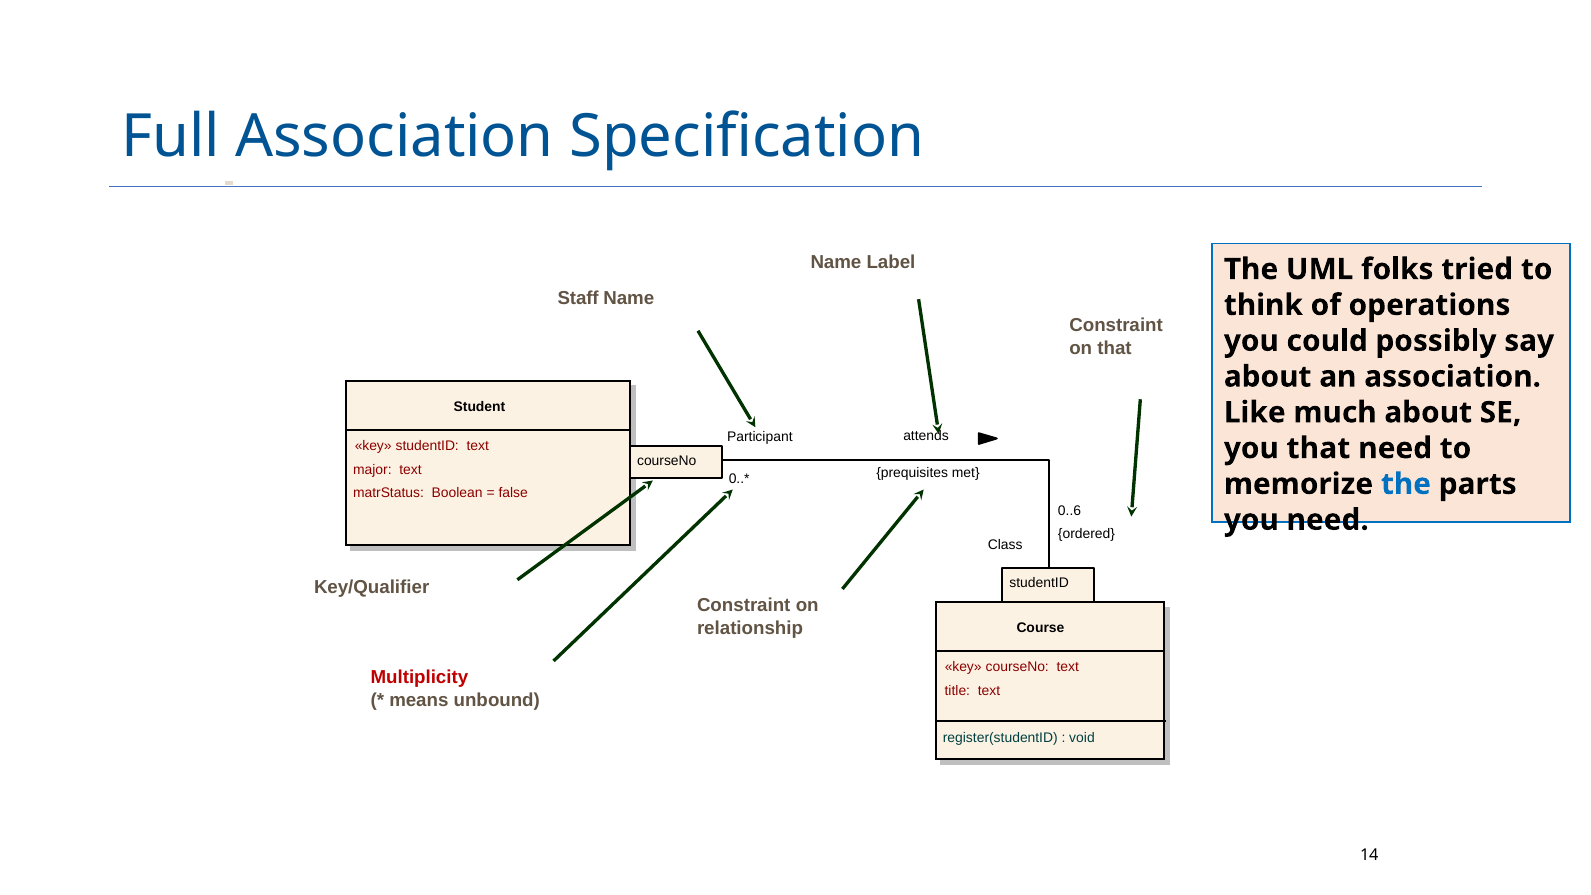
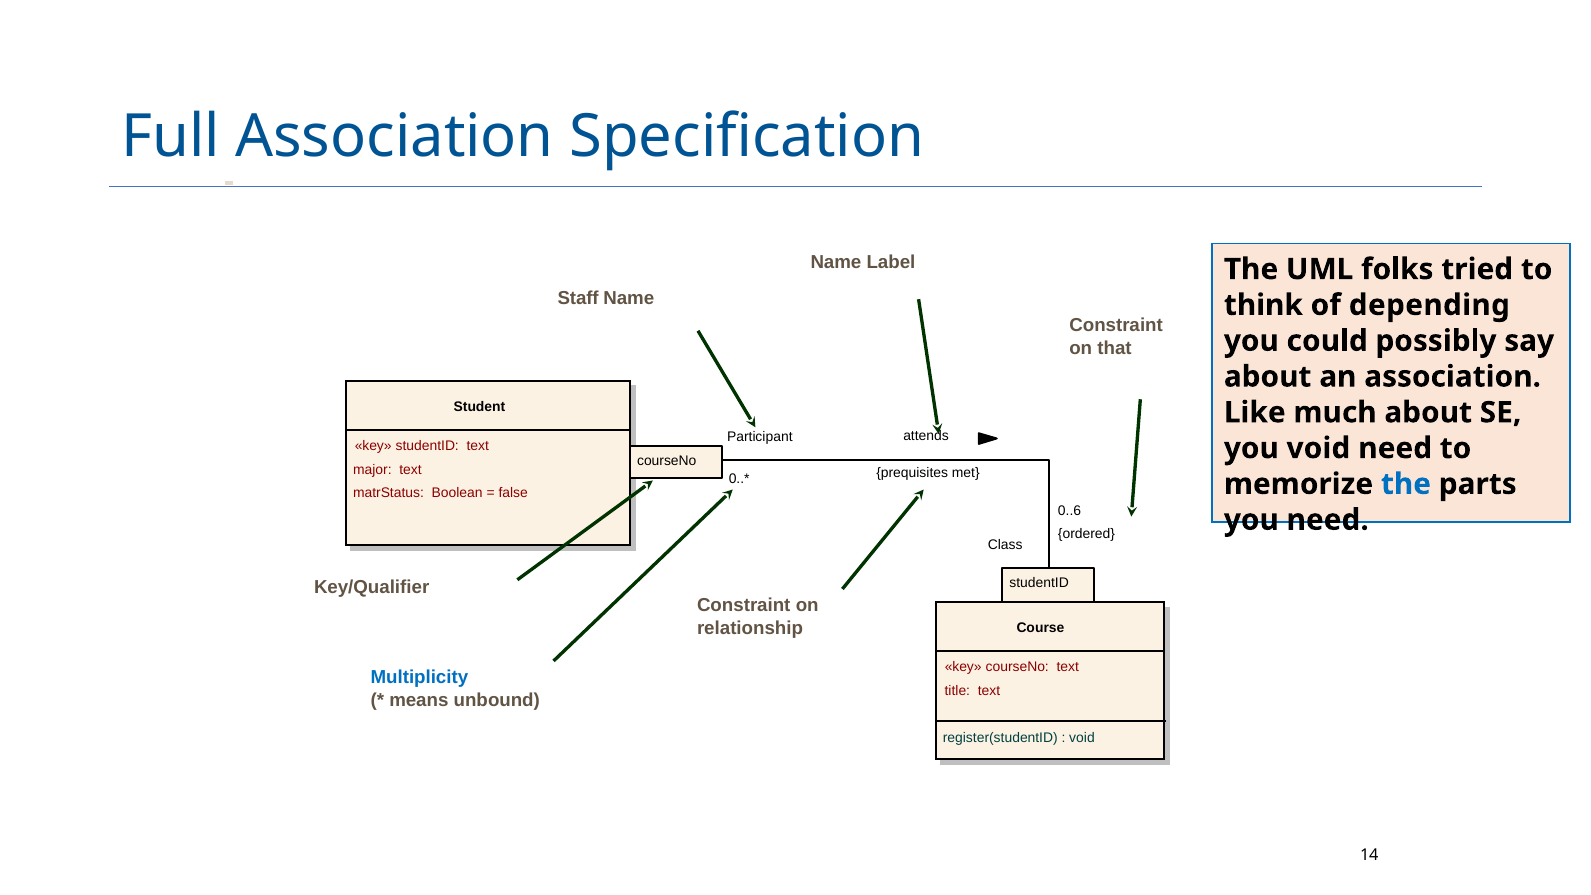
operations: operations -> depending
you that: that -> void
Multiplicity colour: red -> blue
